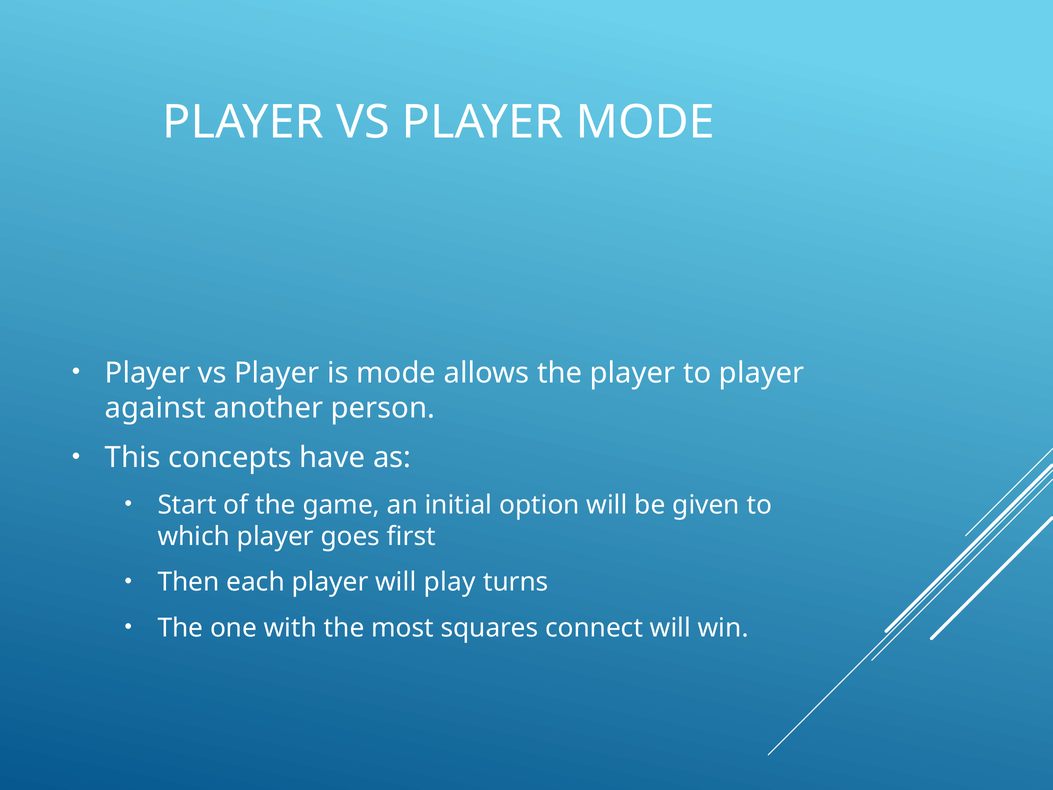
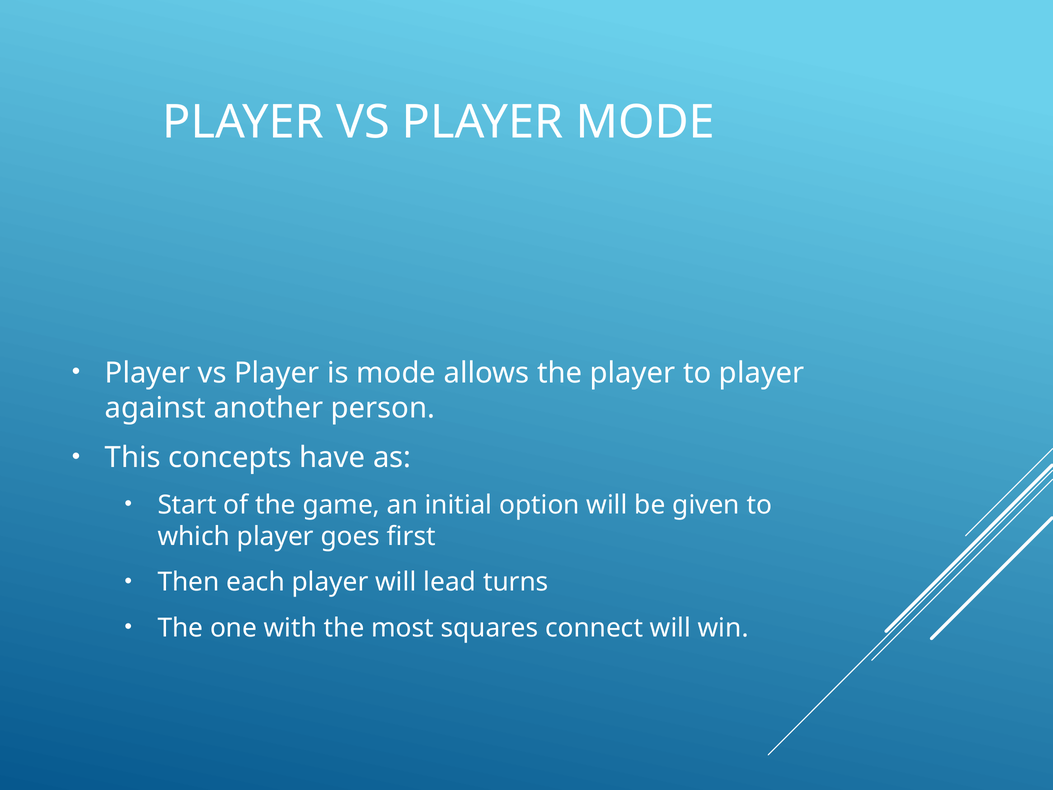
play: play -> lead
